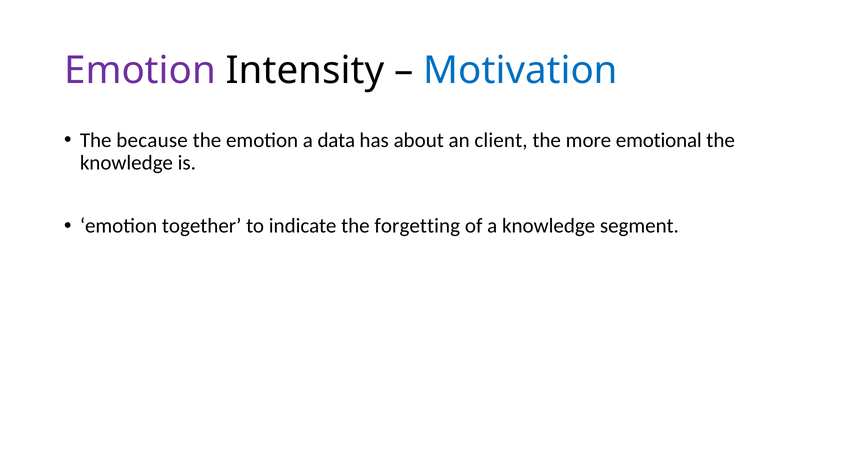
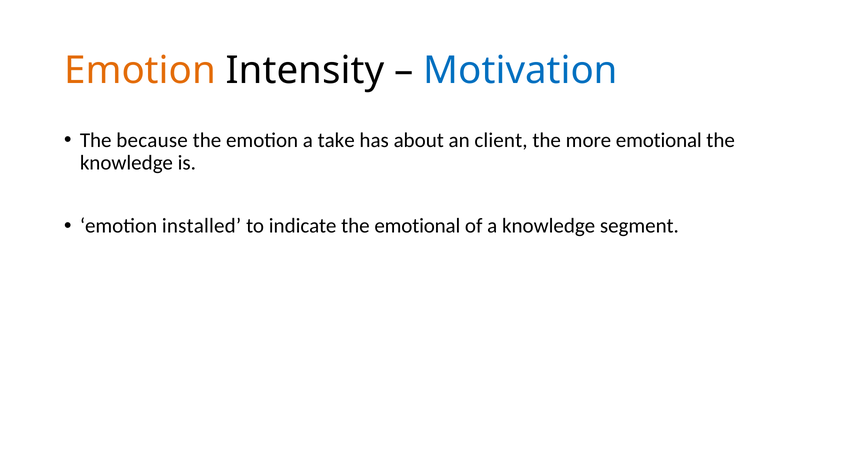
Emotion at (140, 71) colour: purple -> orange
data: data -> take
together: together -> installed
the forgetting: forgetting -> emotional
